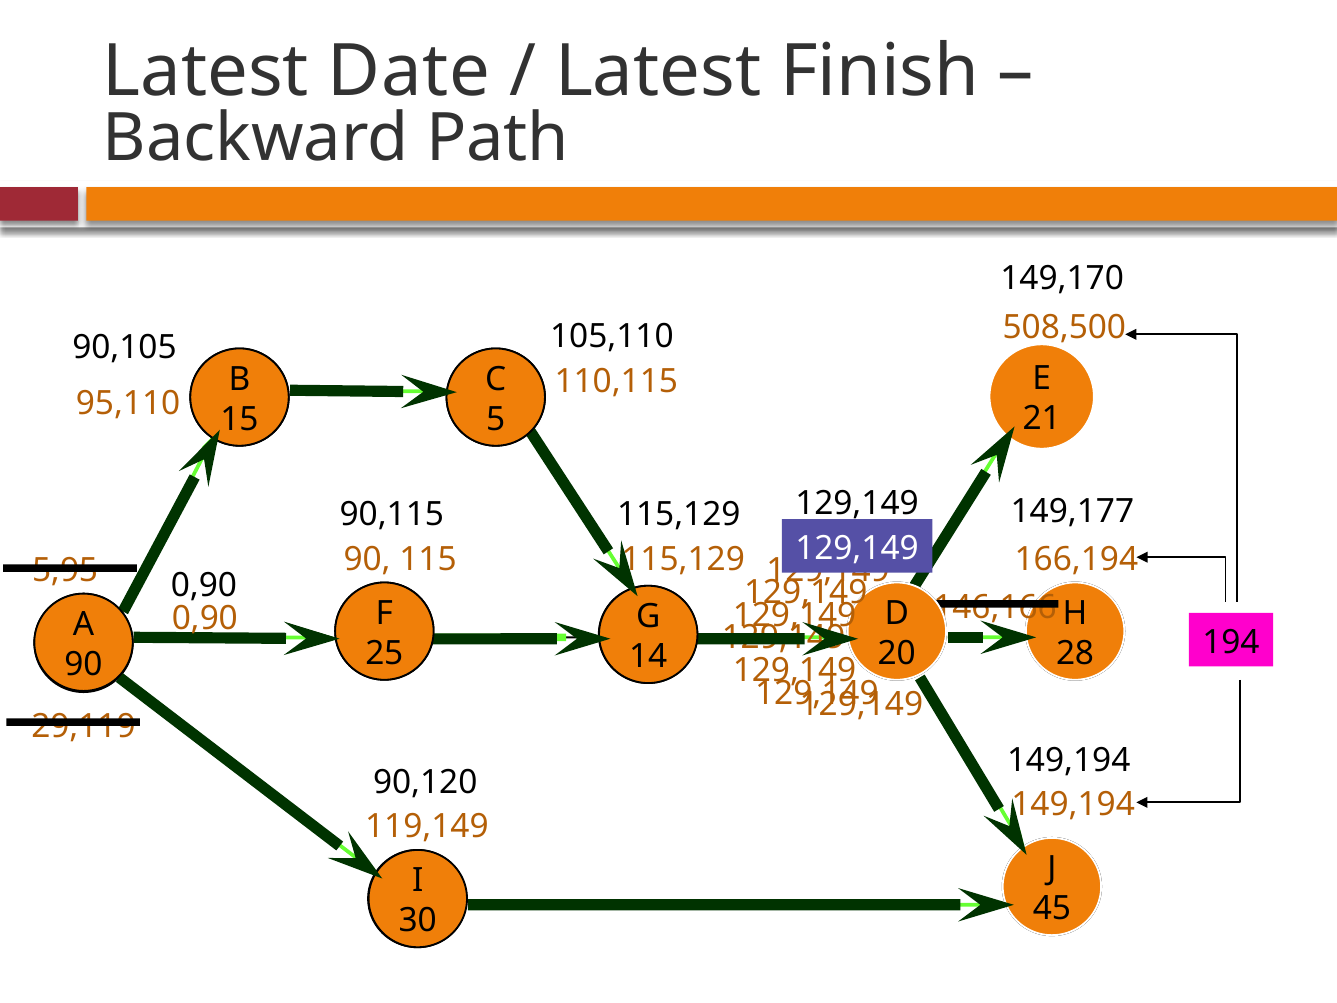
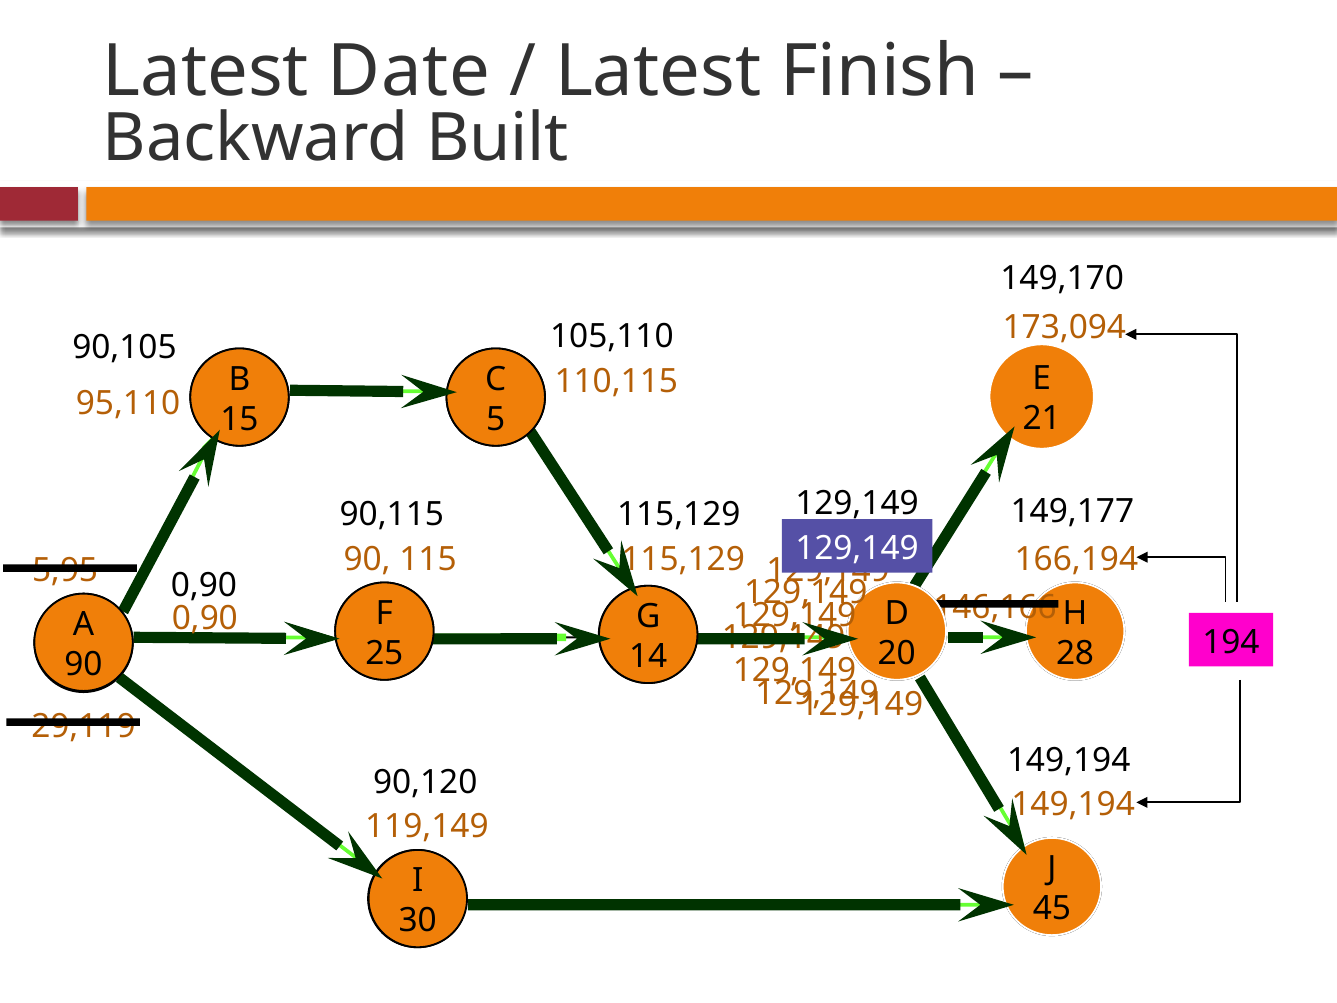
Path: Path -> Built
508,500: 508,500 -> 173,094
